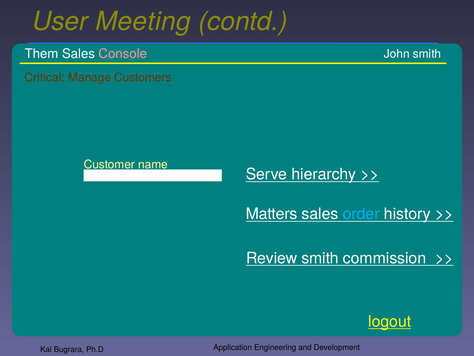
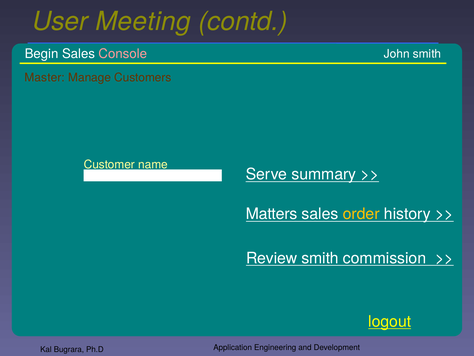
Them: Them -> Begin
Critical: Critical -> Master
hierarchy: hierarchy -> summary
order colour: light blue -> yellow
